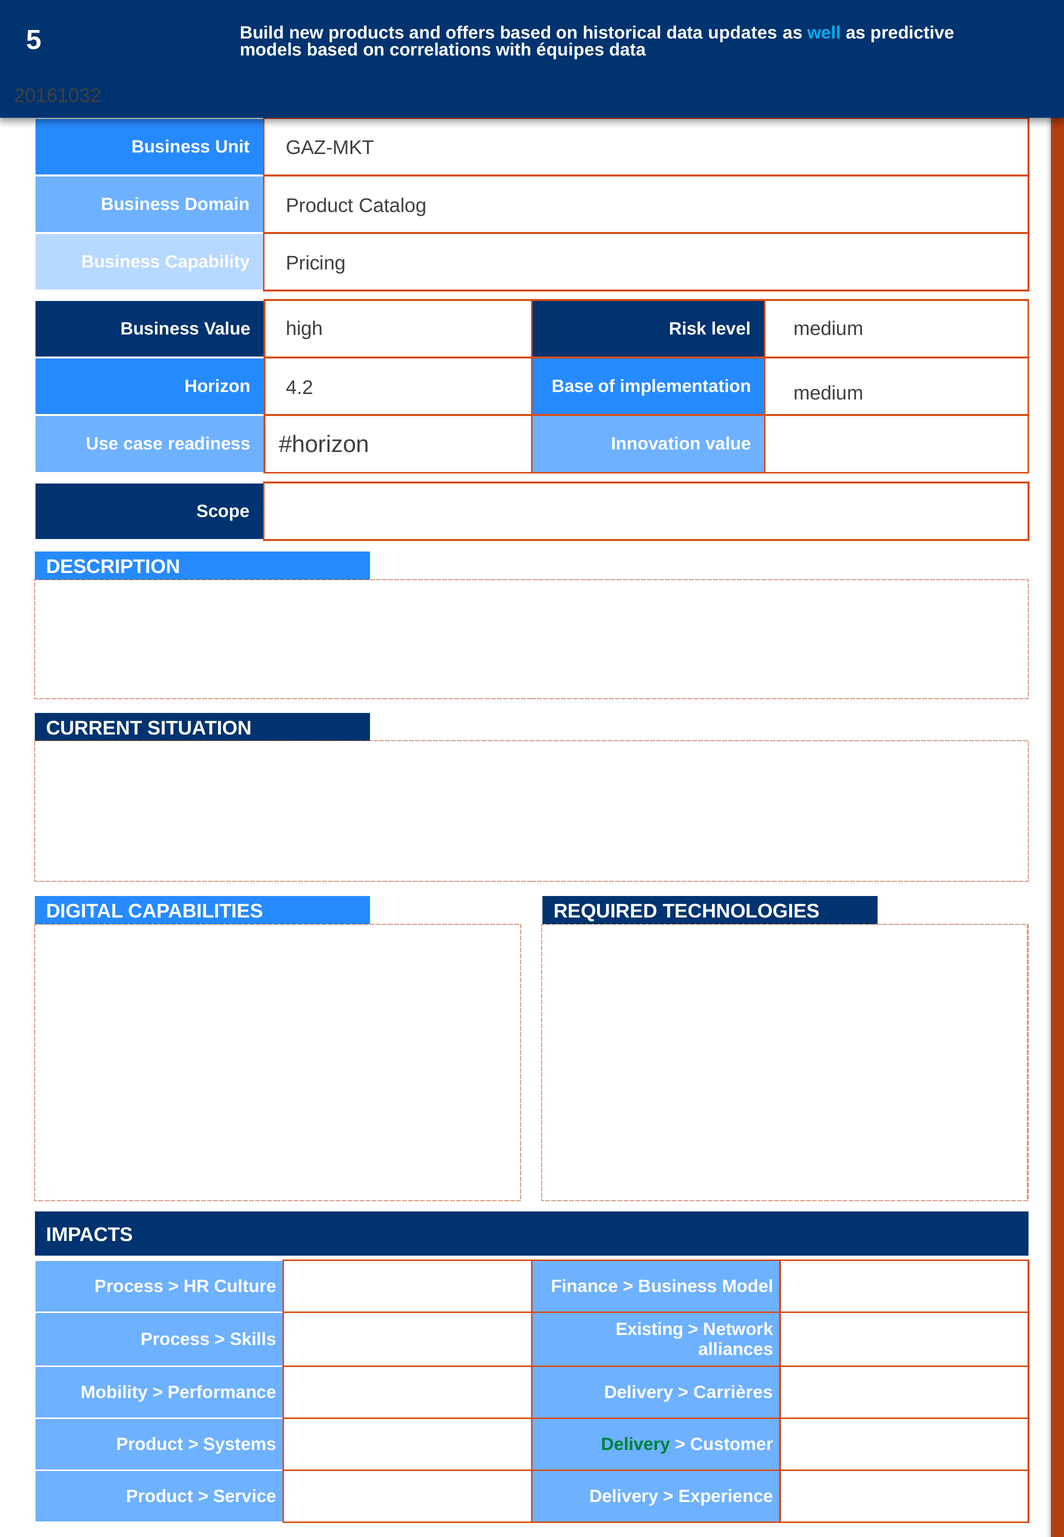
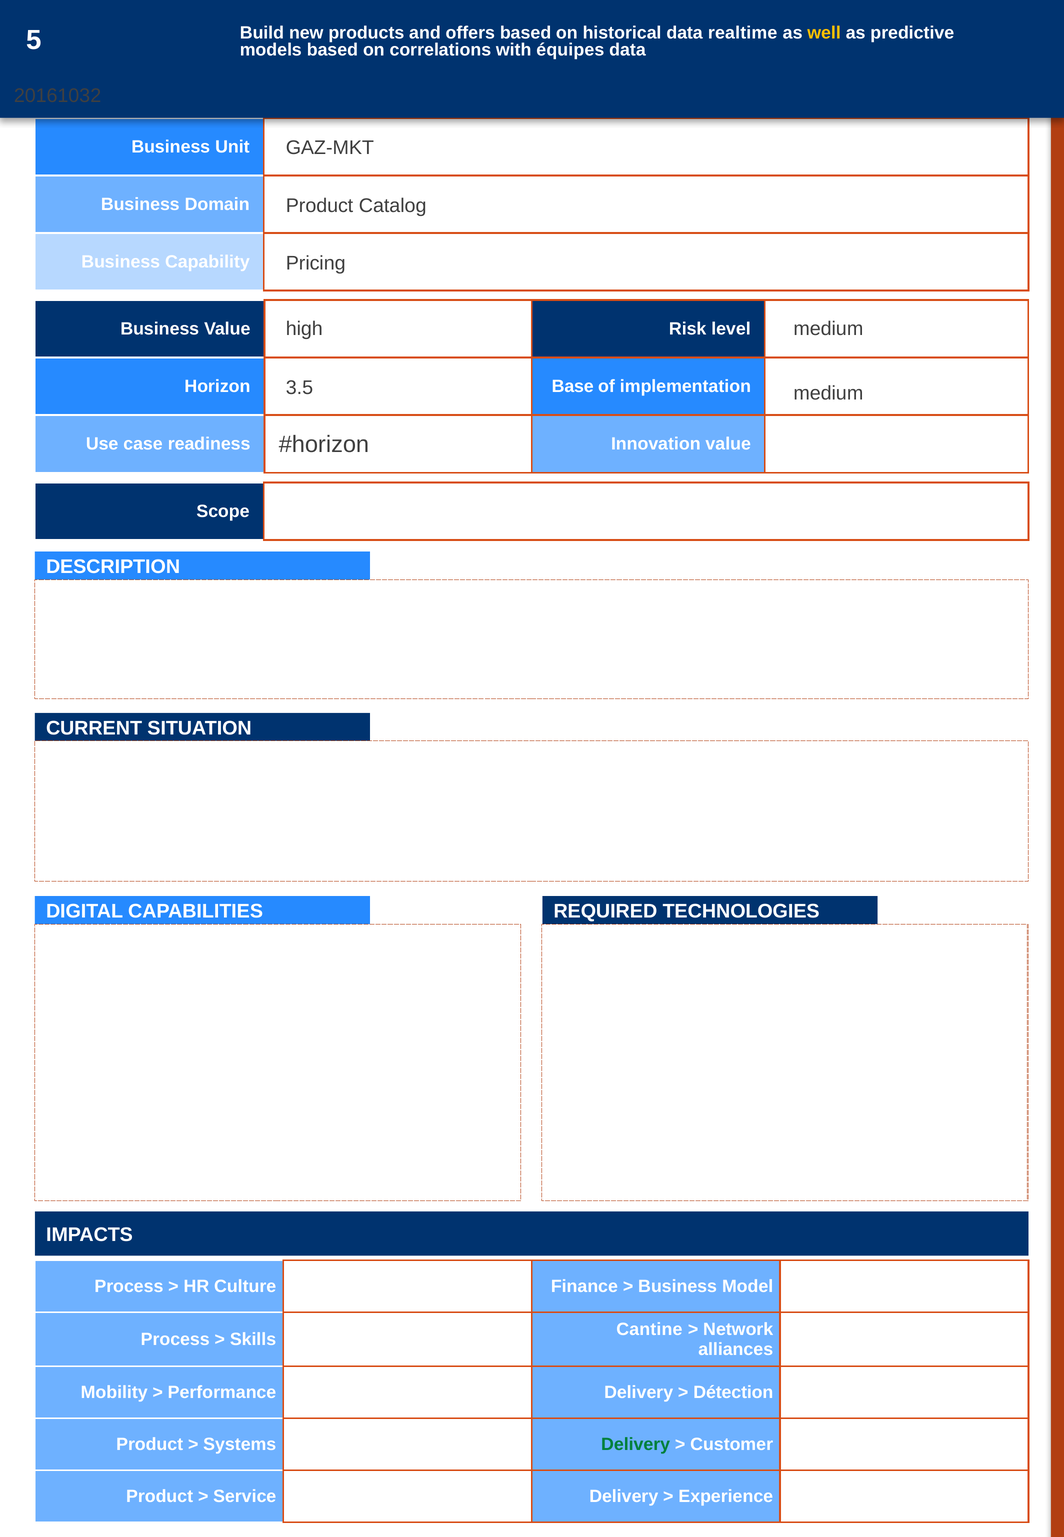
updates: updates -> realtime
well colour: light blue -> yellow
4.2: 4.2 -> 3.5
Existing: Existing -> Cantine
Carrières: Carrières -> Détection
